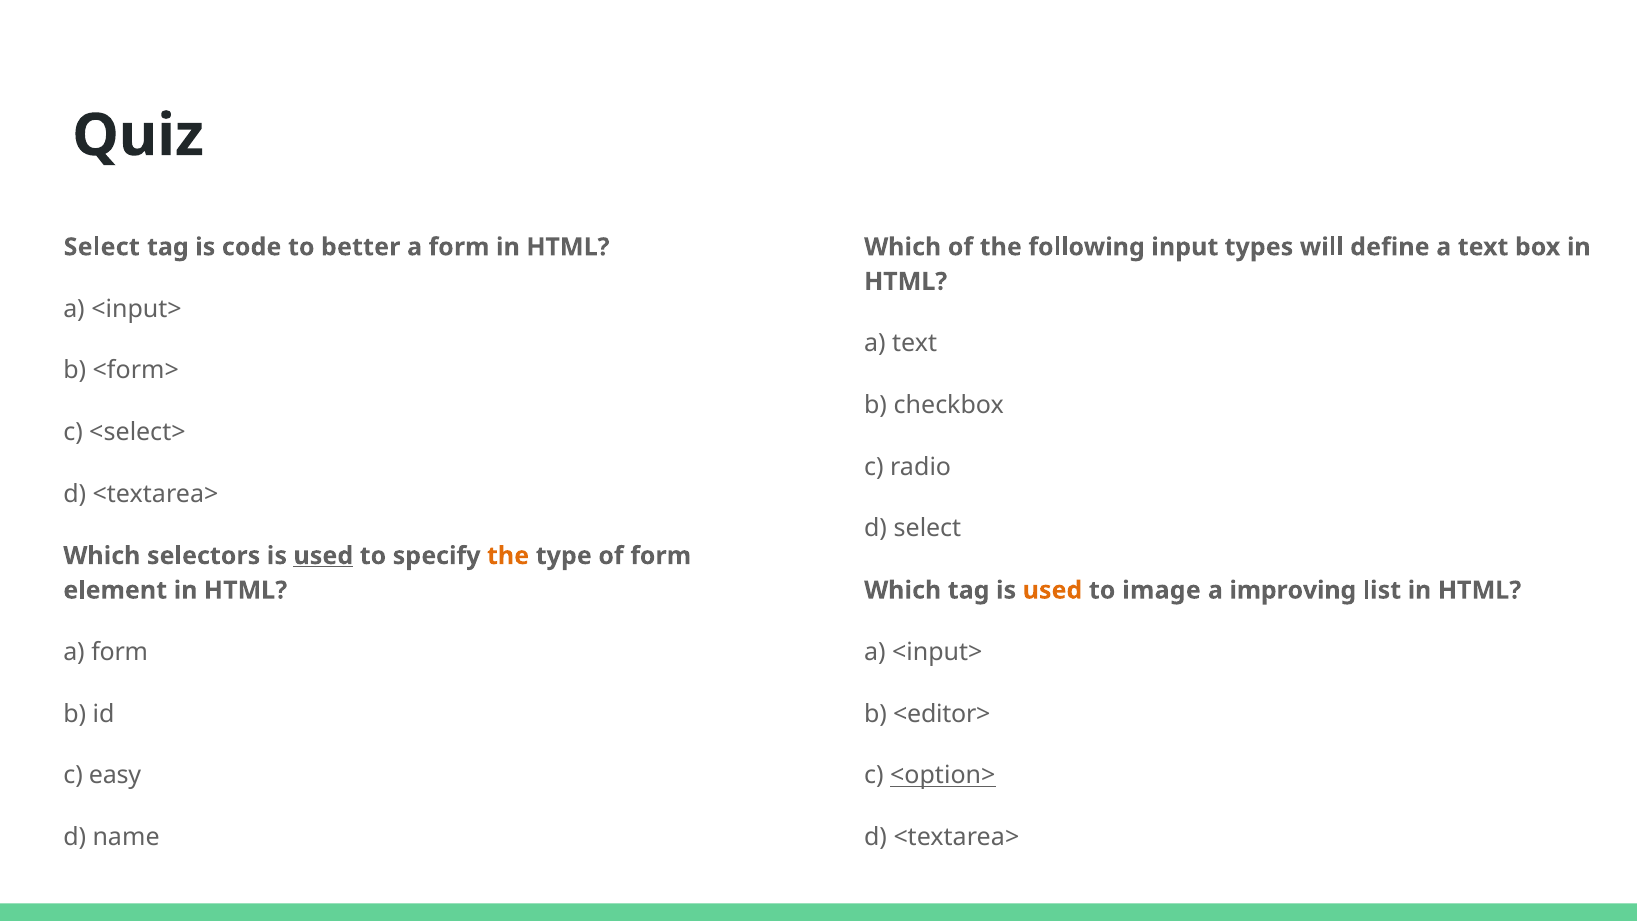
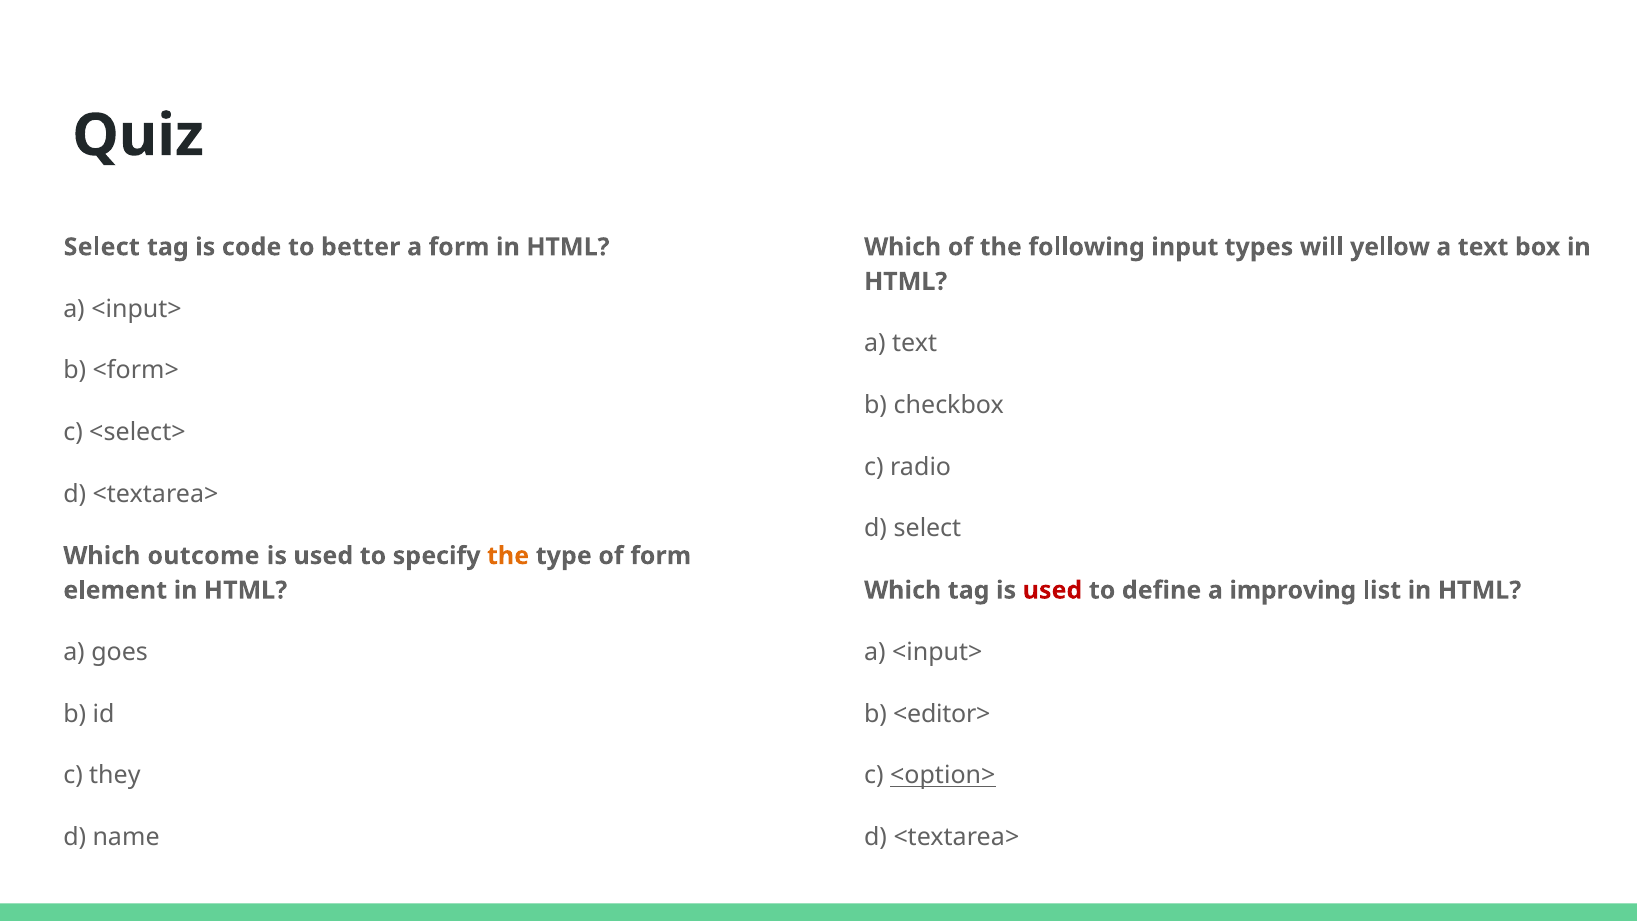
define: define -> yellow
selectors: selectors -> outcome
used at (323, 556) underline: present -> none
used at (1052, 590) colour: orange -> red
image: image -> define
form at (120, 652): form -> goes
easy: easy -> they
